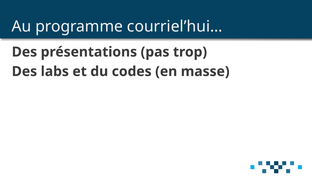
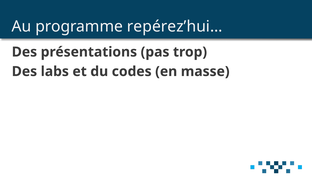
courriel’hui…: courriel’hui… -> repérez’hui…
